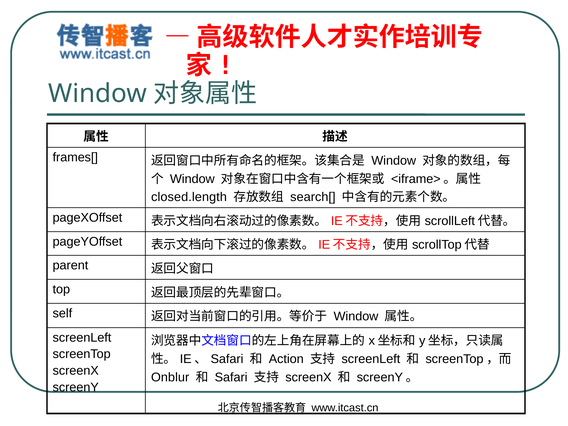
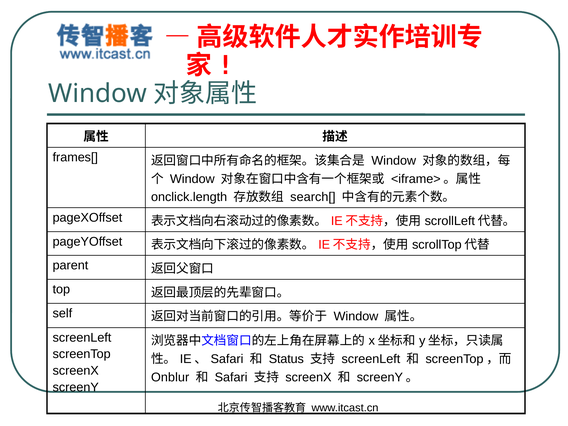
closed.length: closed.length -> onclick.length
Action: Action -> Status
